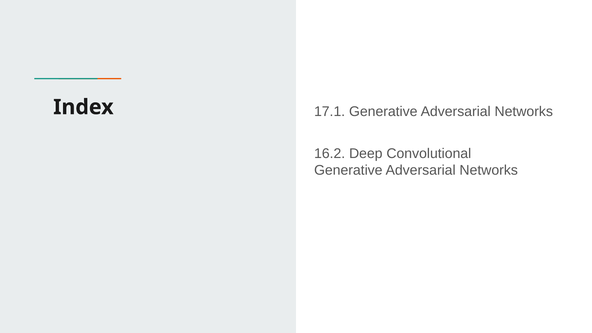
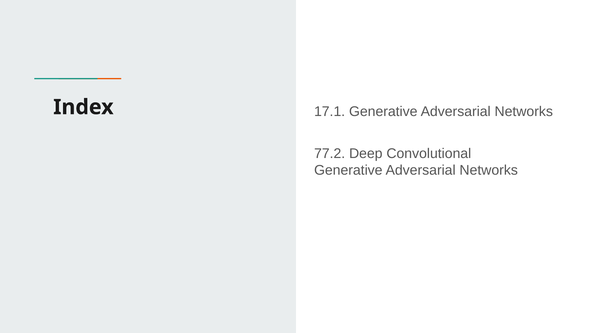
16.2: 16.2 -> 77.2
